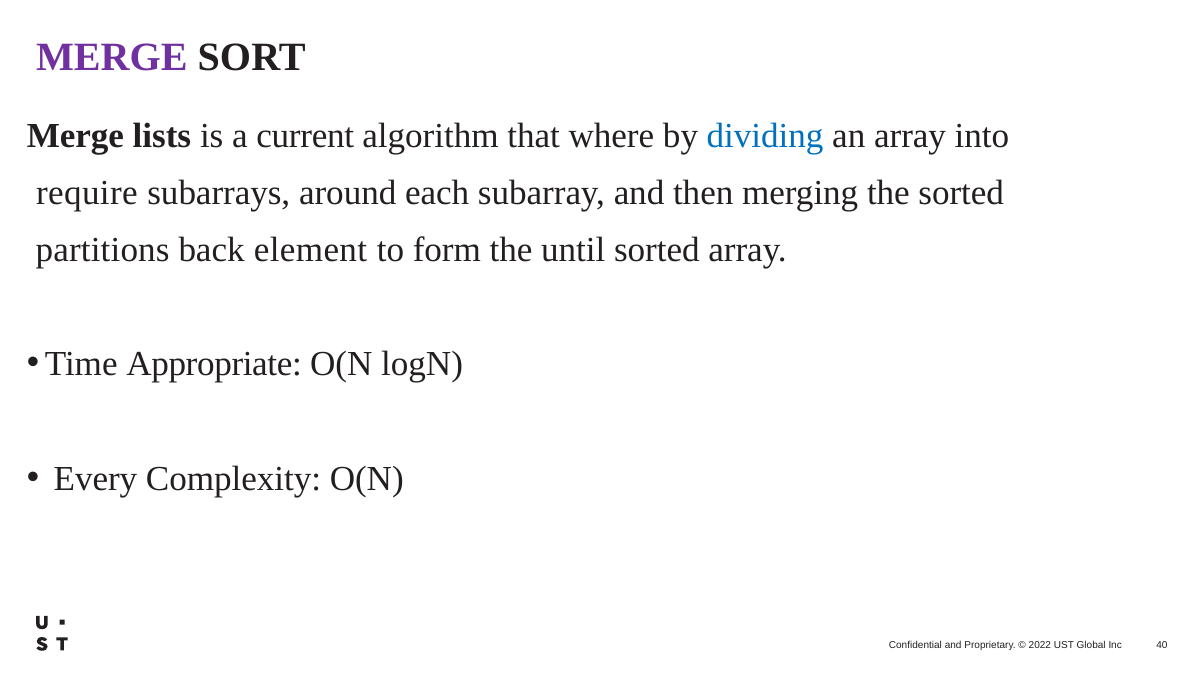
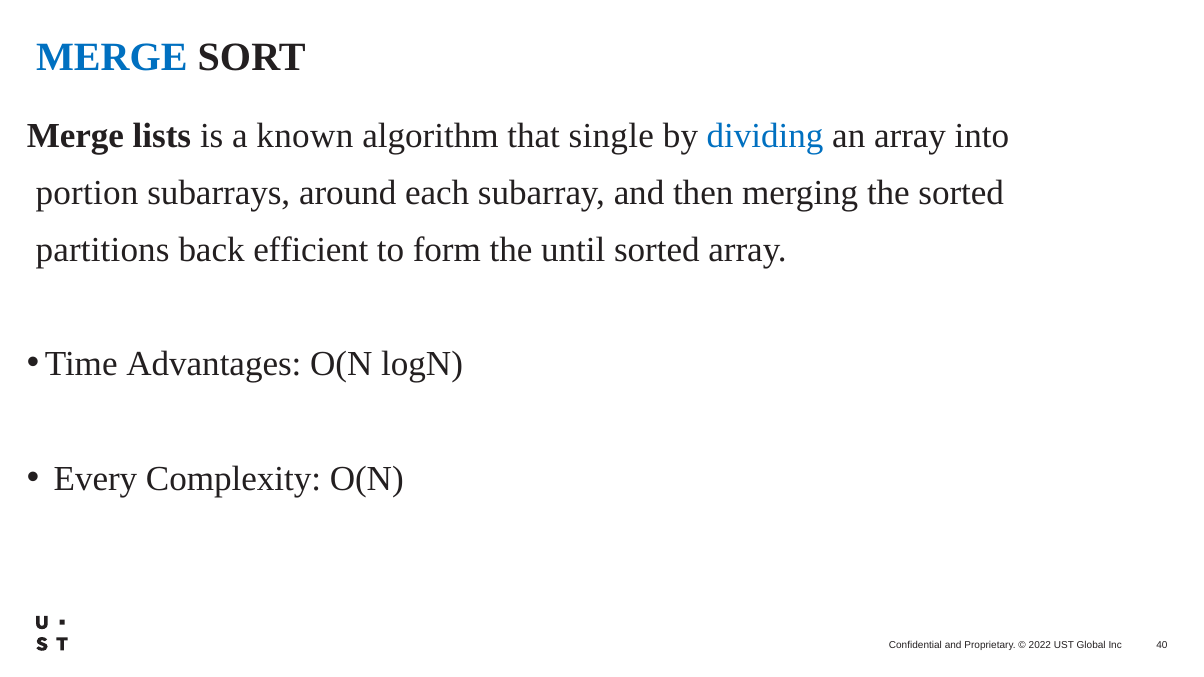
MERGE at (112, 58) colour: purple -> blue
current: current -> known
where: where -> single
require: require -> portion
element: element -> efficient
Appropriate: Appropriate -> Advantages
